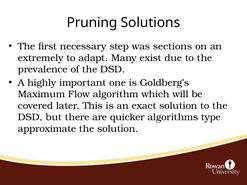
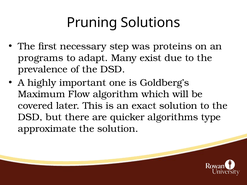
sections: sections -> proteins
extremely: extremely -> programs
